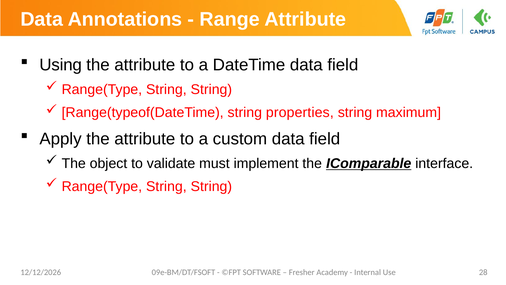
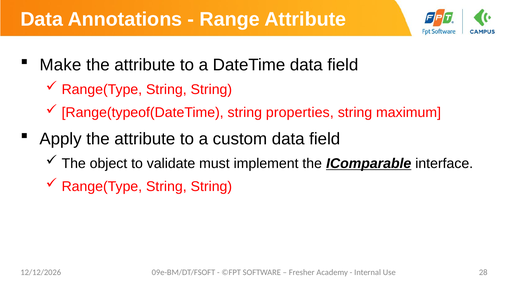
Using: Using -> Make
